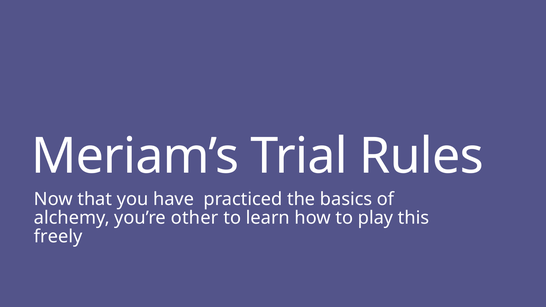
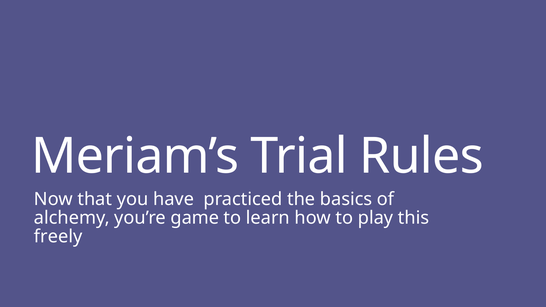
other: other -> game
